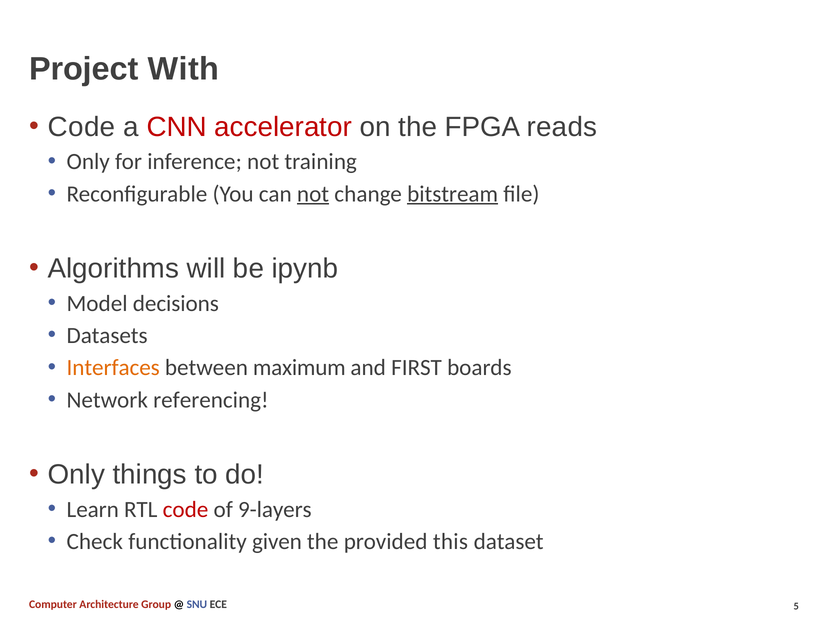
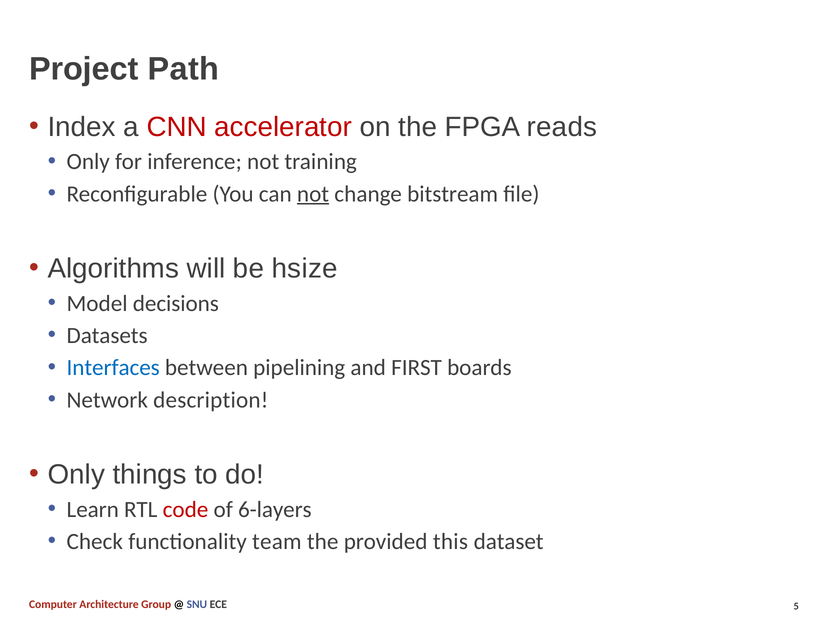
With: With -> Path
Code at (82, 127): Code -> Index
bitstream underline: present -> none
ipynb: ipynb -> hsize
Interfaces colour: orange -> blue
maximum: maximum -> pipelining
referencing: referencing -> description
9-layers: 9-layers -> 6-layers
given: given -> team
